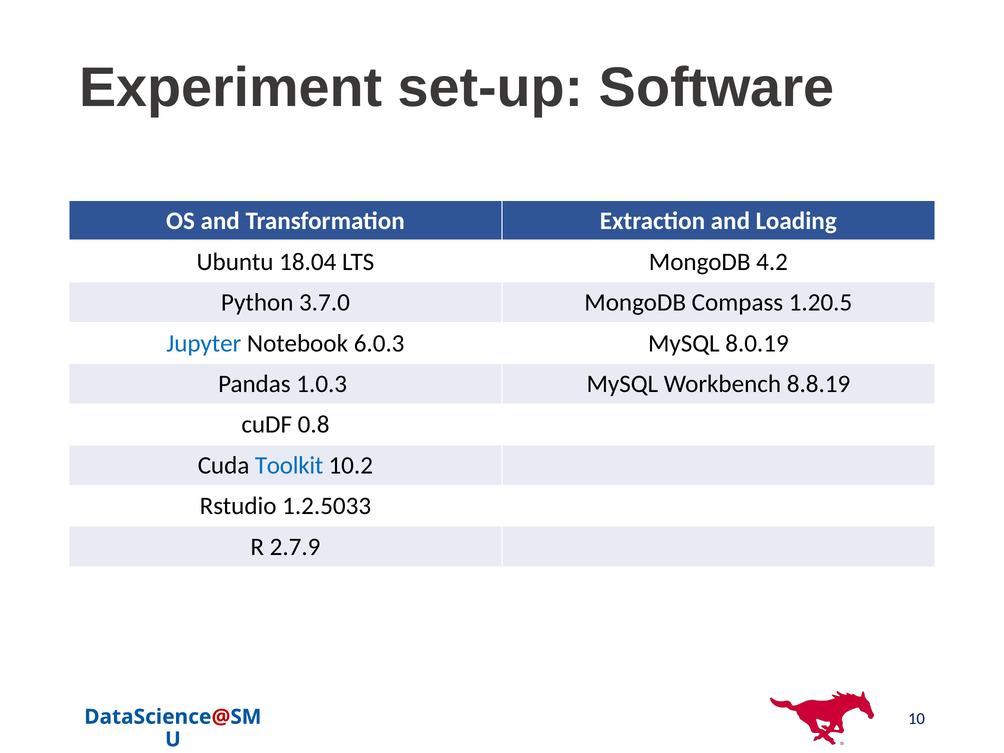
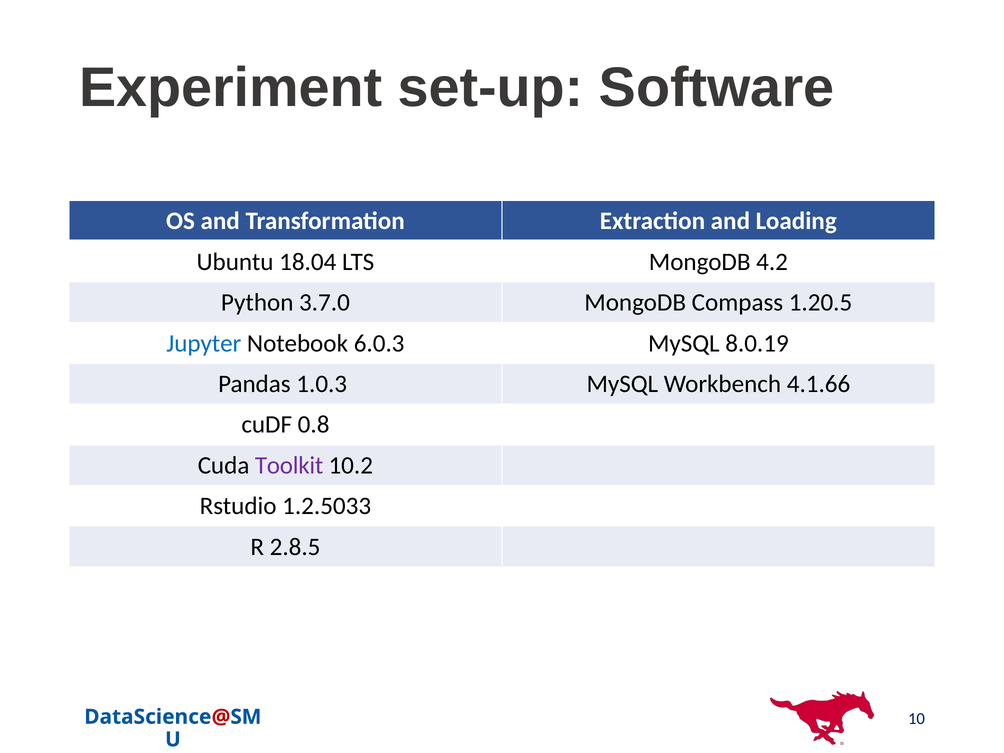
8.8.19: 8.8.19 -> 4.1.66
Toolkit colour: blue -> purple
2.7.9: 2.7.9 -> 2.8.5
